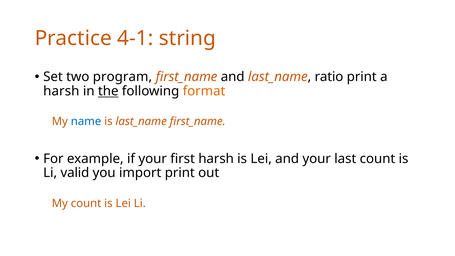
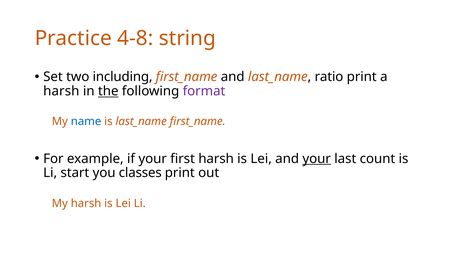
4-1: 4-1 -> 4-8
program: program -> including
format colour: orange -> purple
your at (317, 159) underline: none -> present
valid: valid -> start
import: import -> classes
My count: count -> harsh
